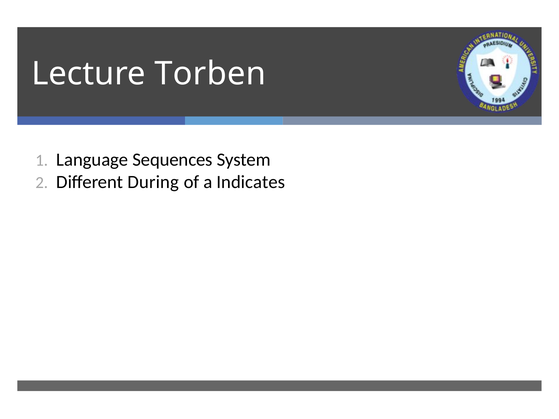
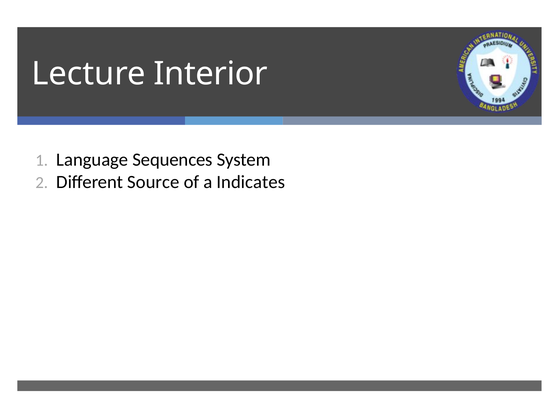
Torben: Torben -> Interior
During: During -> Source
